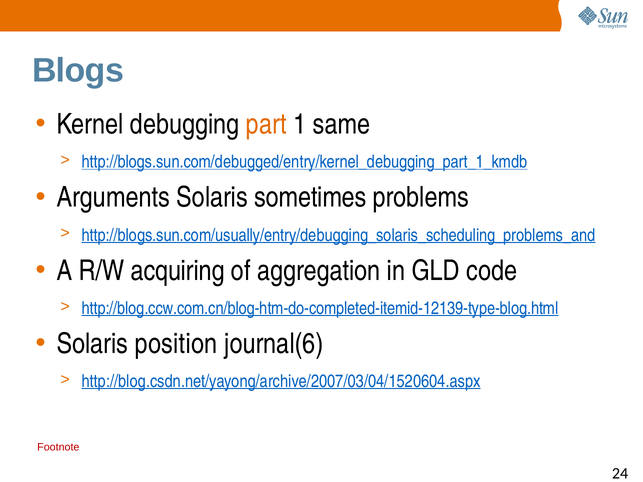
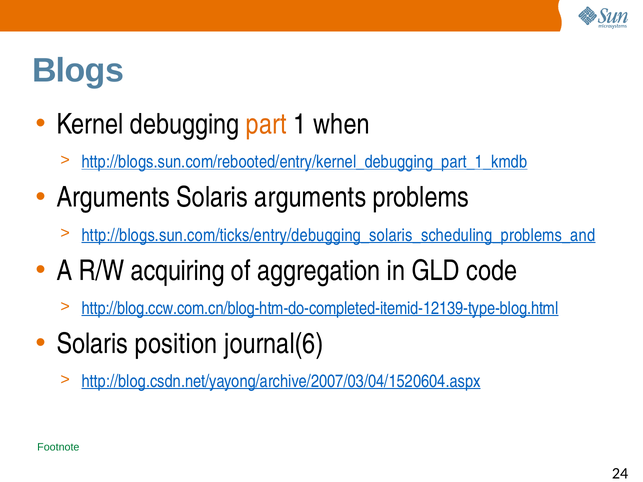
same: same -> when
http://blogs.sun.com/debugged/entry/kernel_debugging_part_1_kmdb: http://blogs.sun.com/debugged/entry/kernel_debugging_part_1_kmdb -> http://blogs.sun.com/rebooted/entry/kernel_debugging_part_1_kmdb
Solaris sometimes: sometimes -> arguments
http://blogs.sun.com/usually/entry/debugging_solaris_scheduling_problems_and: http://blogs.sun.com/usually/entry/debugging_solaris_scheduling_problems_and -> http://blogs.sun.com/ticks/entry/debugging_solaris_scheduling_problems_and
Footnote colour: red -> green
